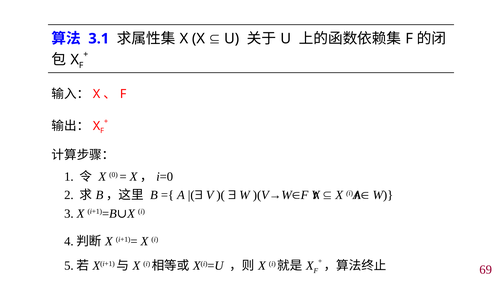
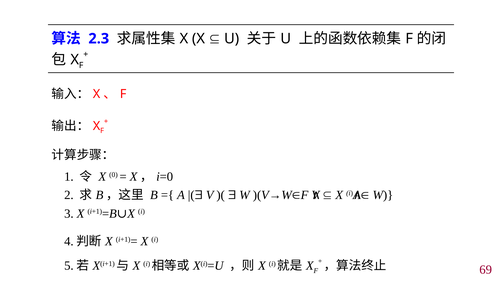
3.1: 3.1 -> 2.3
